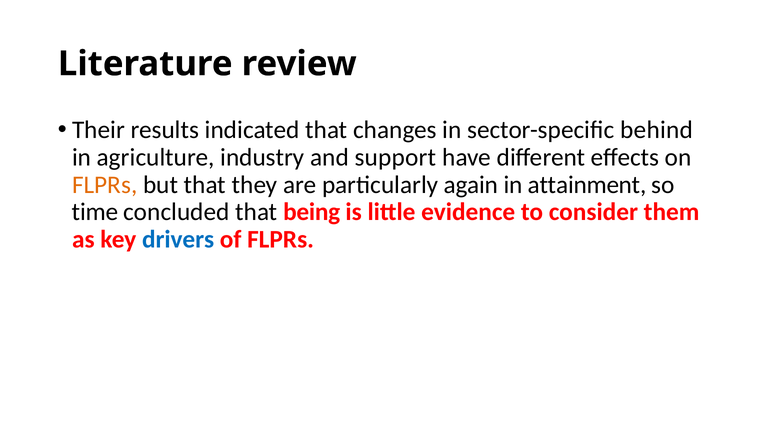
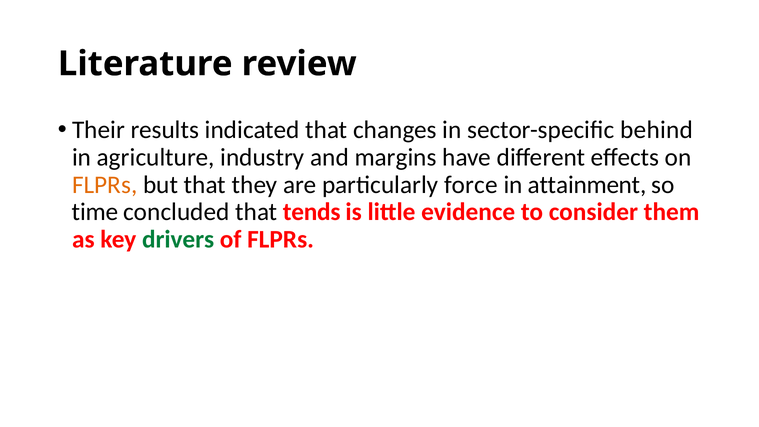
support: support -> margins
again: again -> force
being: being -> tends
drivers colour: blue -> green
